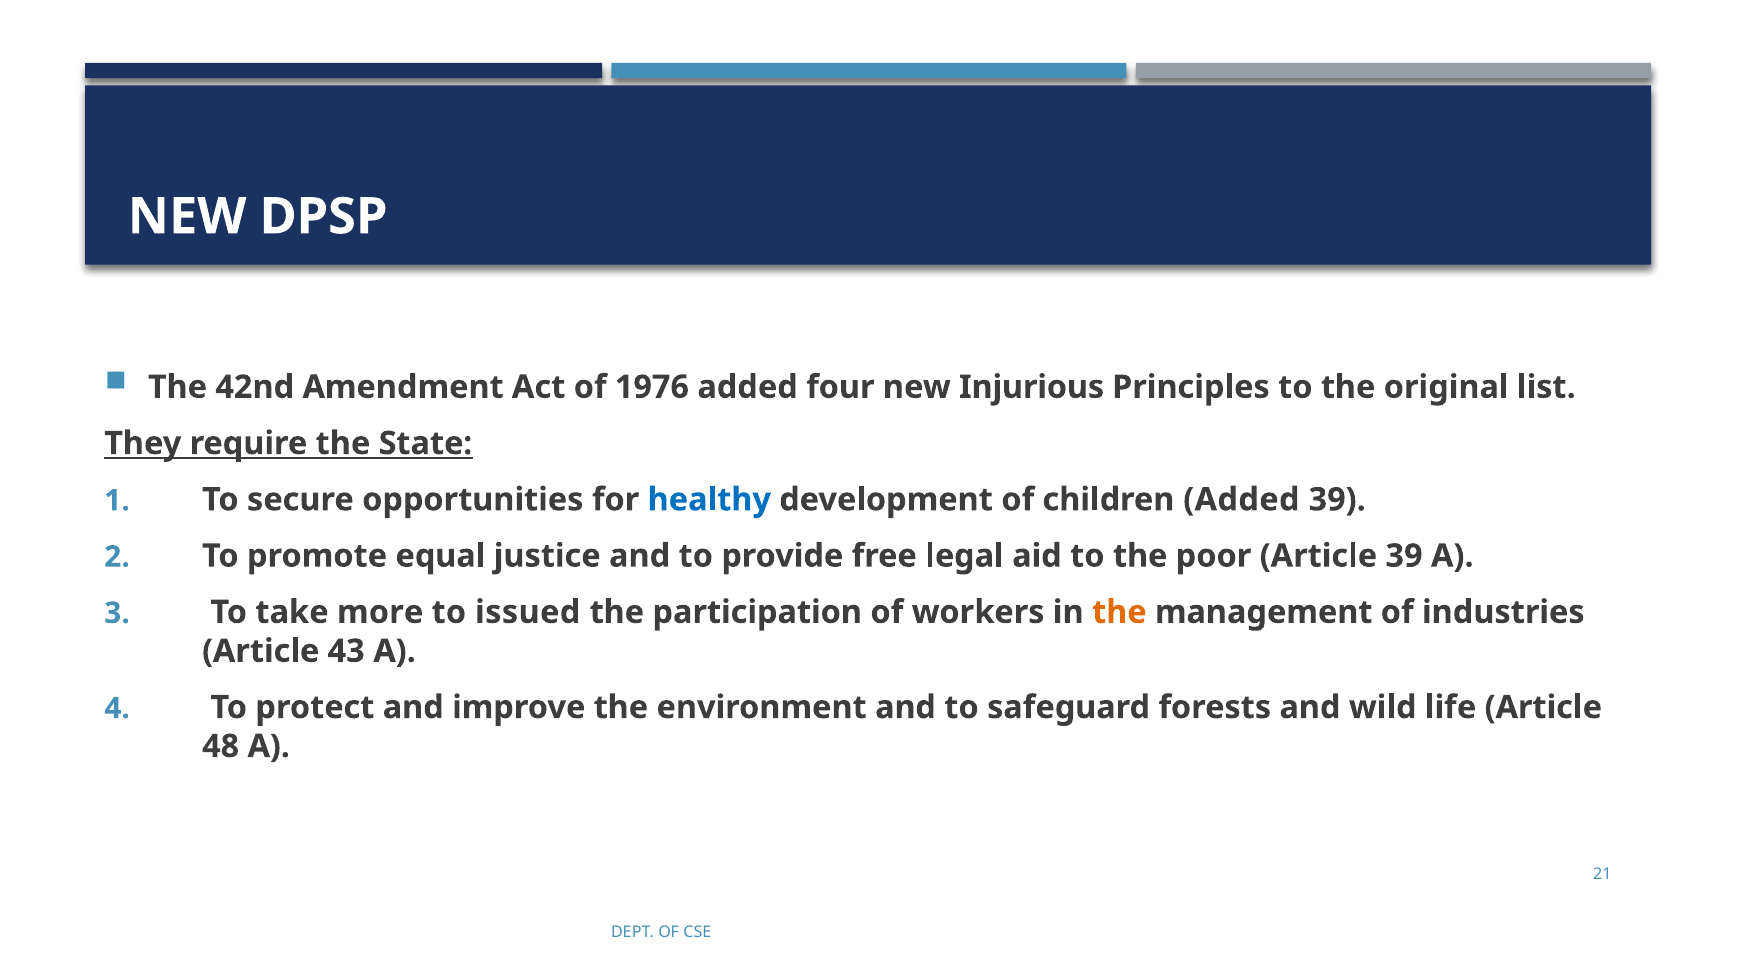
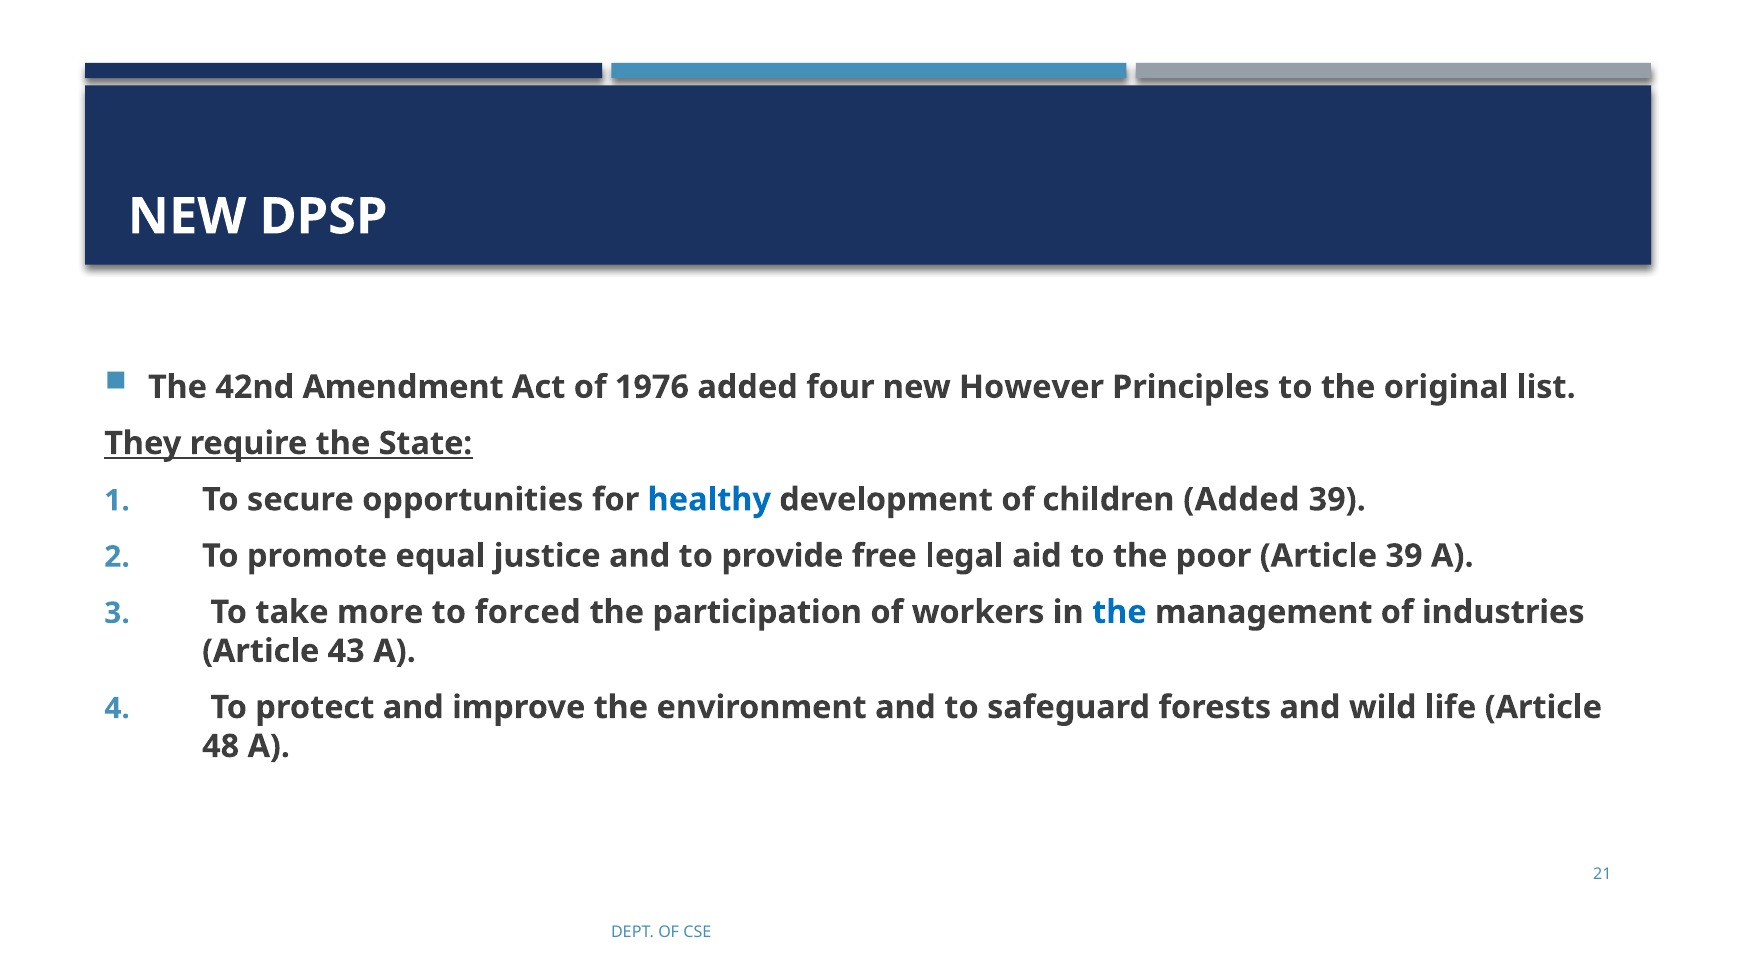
Injurious: Injurious -> However
issued: issued -> forced
the at (1119, 613) colour: orange -> blue
